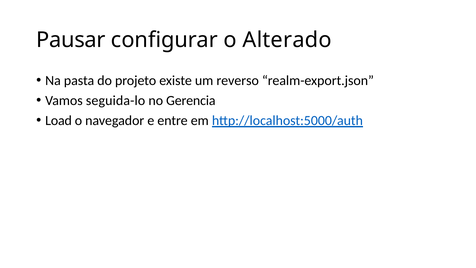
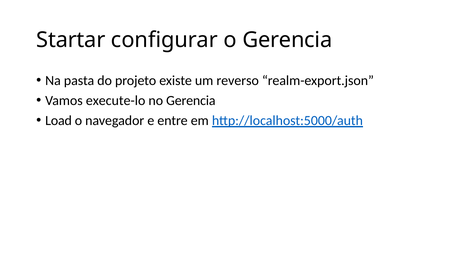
Pausar: Pausar -> Startar
o Alterado: Alterado -> Gerencia
seguida-lo: seguida-lo -> execute-lo
